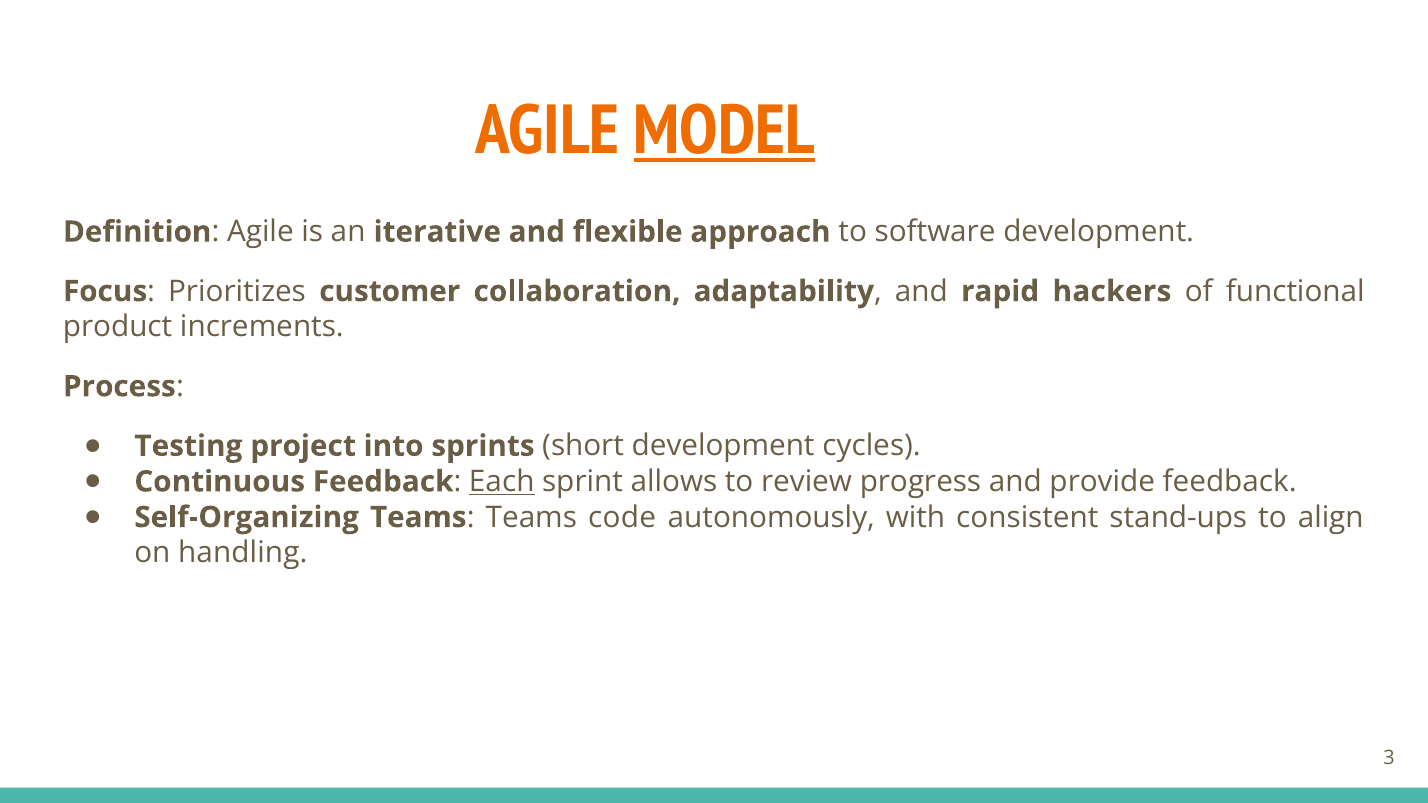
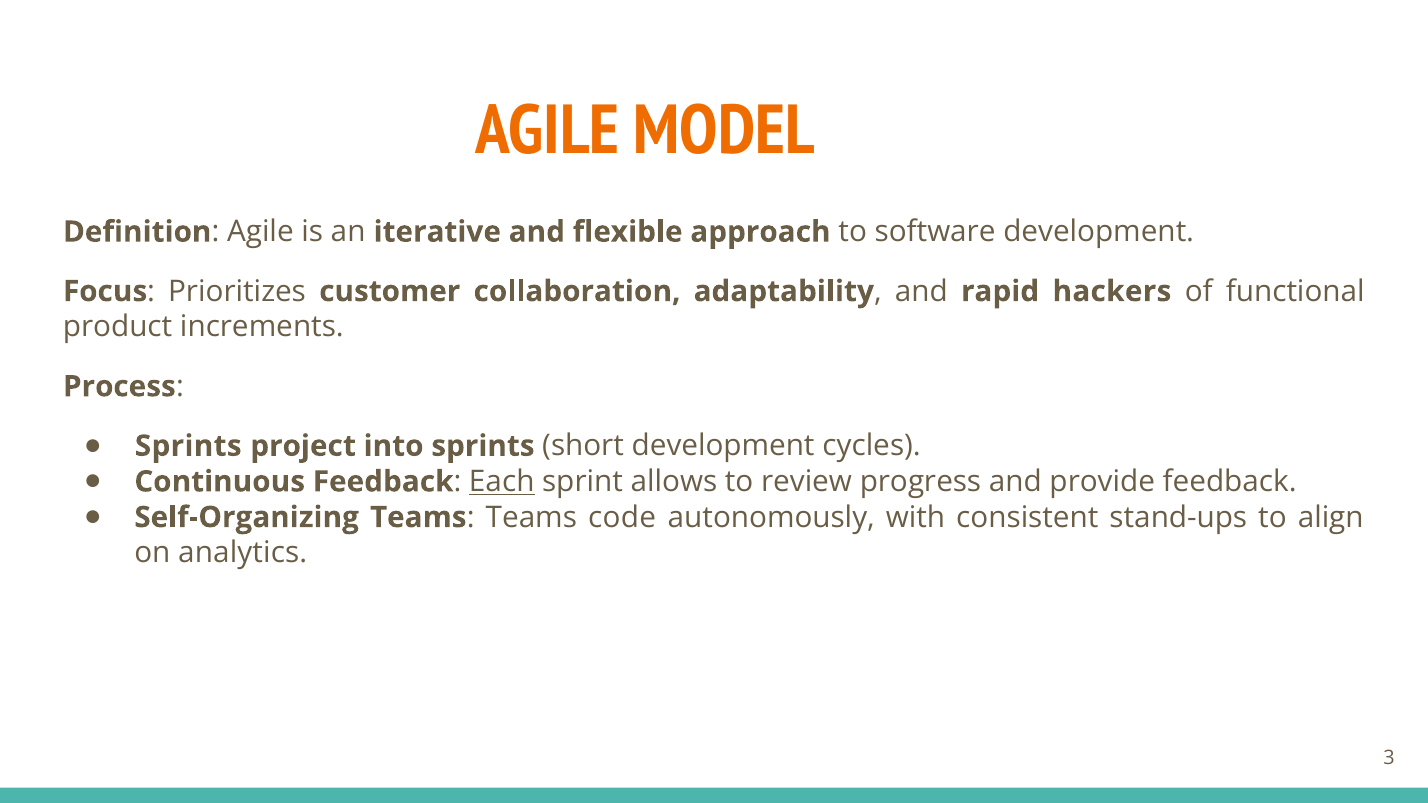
MODEL underline: present -> none
Testing at (188, 446): Testing -> Sprints
handling: handling -> analytics
